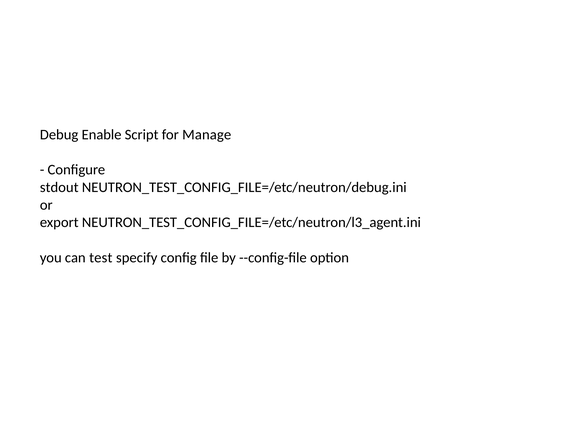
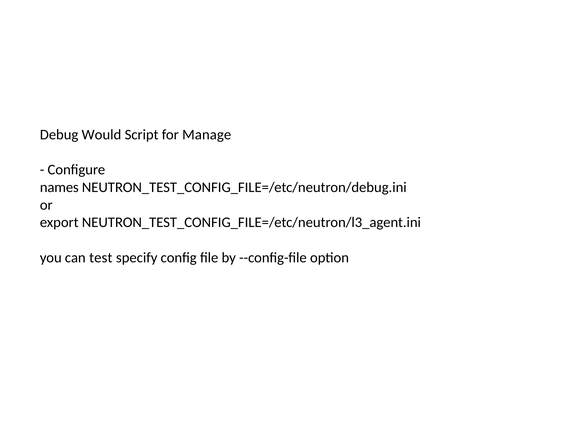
Enable: Enable -> Would
stdout: stdout -> names
